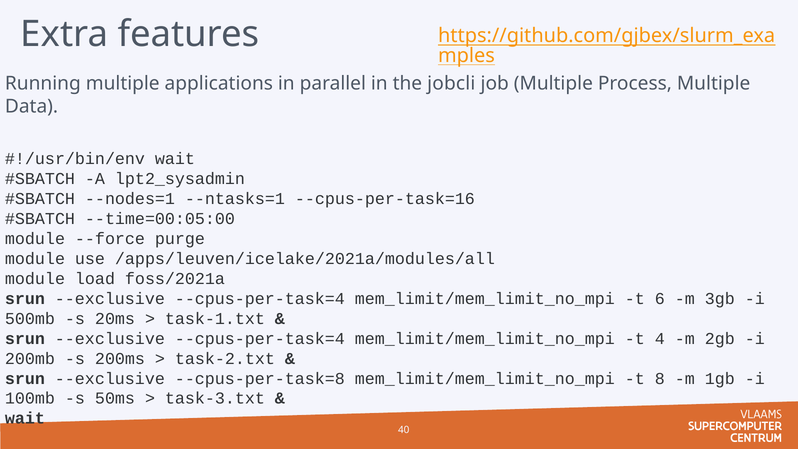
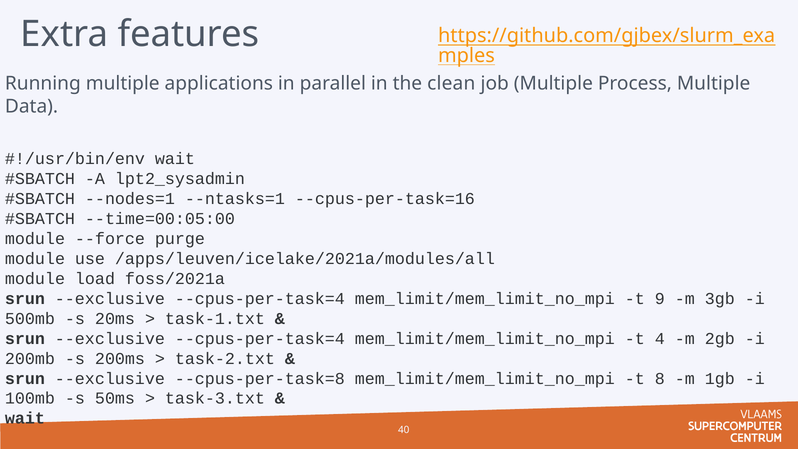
jobcli: jobcli -> clean
6: 6 -> 9
